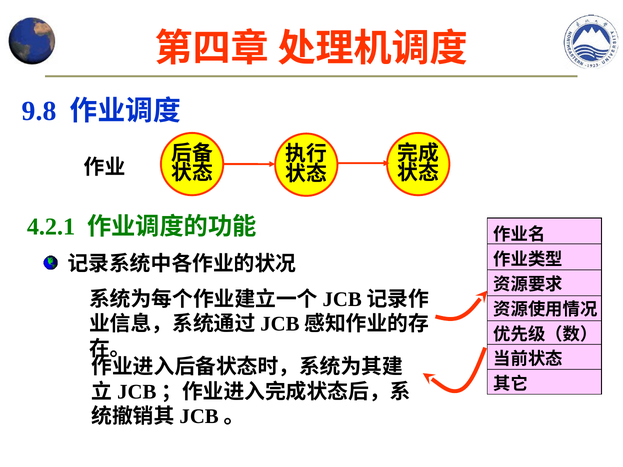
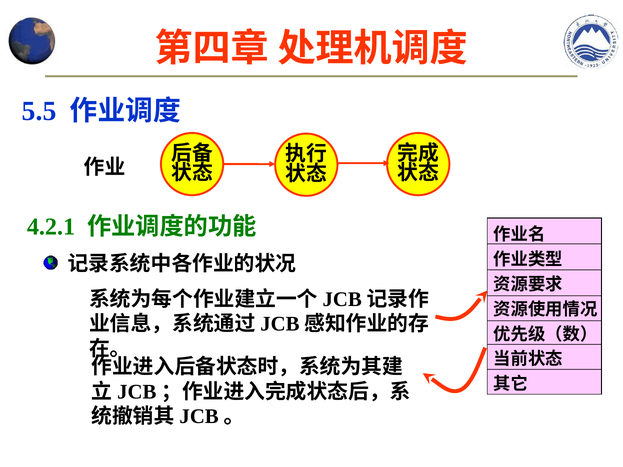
9.8: 9.8 -> 5.5
